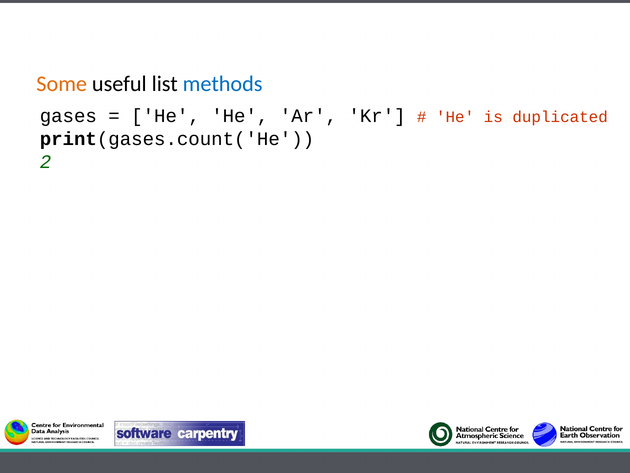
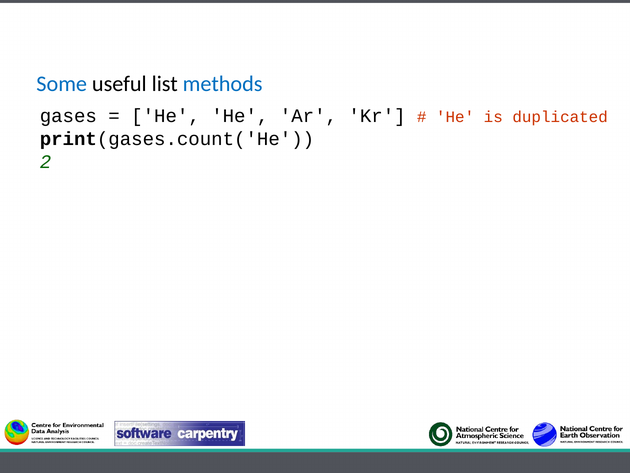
Some colour: orange -> blue
